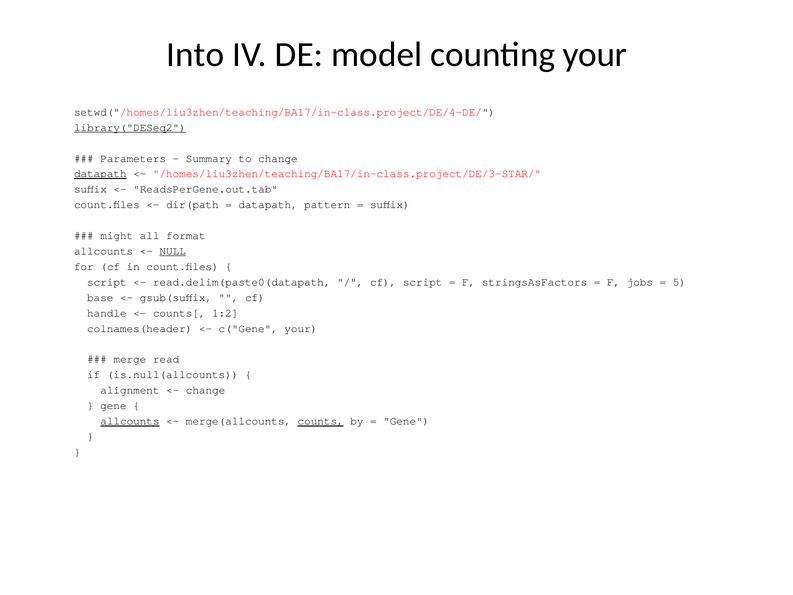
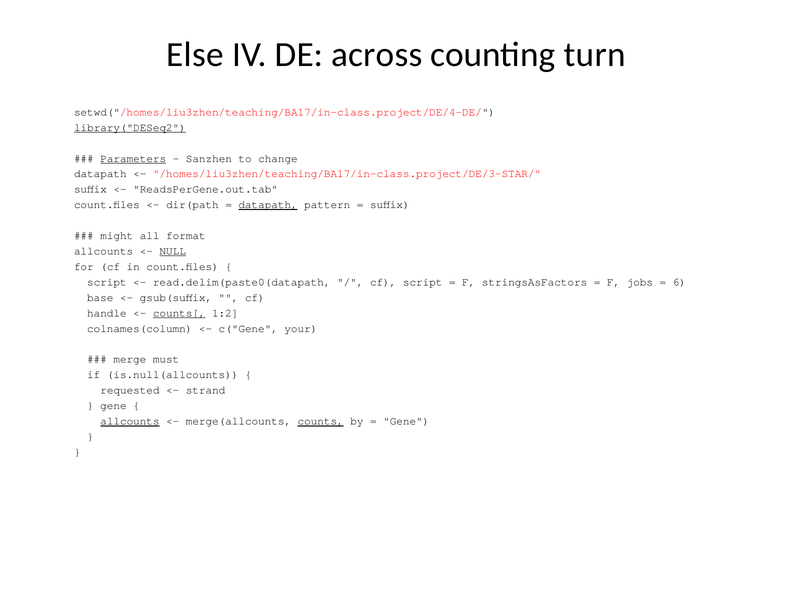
Into: Into -> Else
model: model -> across
counting your: your -> turn
Parameters underline: none -> present
Summary: Summary -> Sanzhen
datapath at (100, 174) underline: present -> none
datapath at (268, 205) underline: none -> present
5: 5 -> 6
counts[ underline: none -> present
colnames(header: colnames(header -> colnames(column
read: read -> must
alignment: alignment -> requested
change at (206, 390): change -> strand
